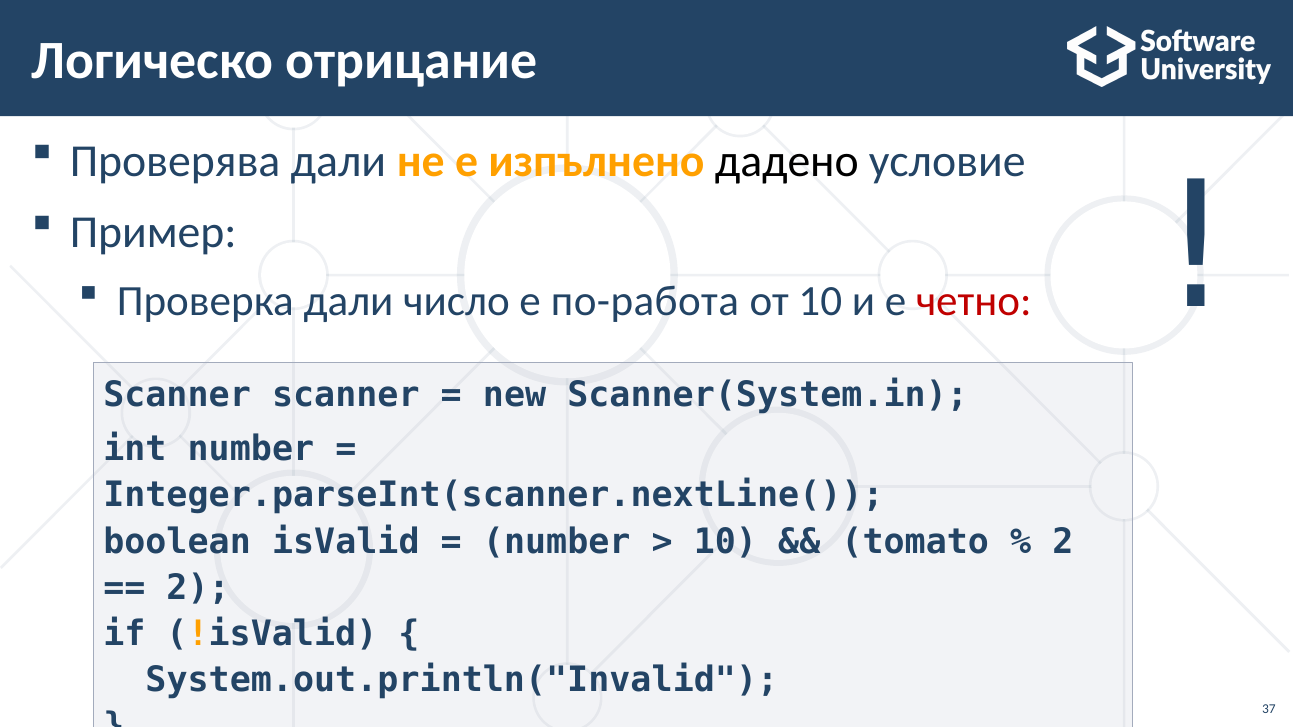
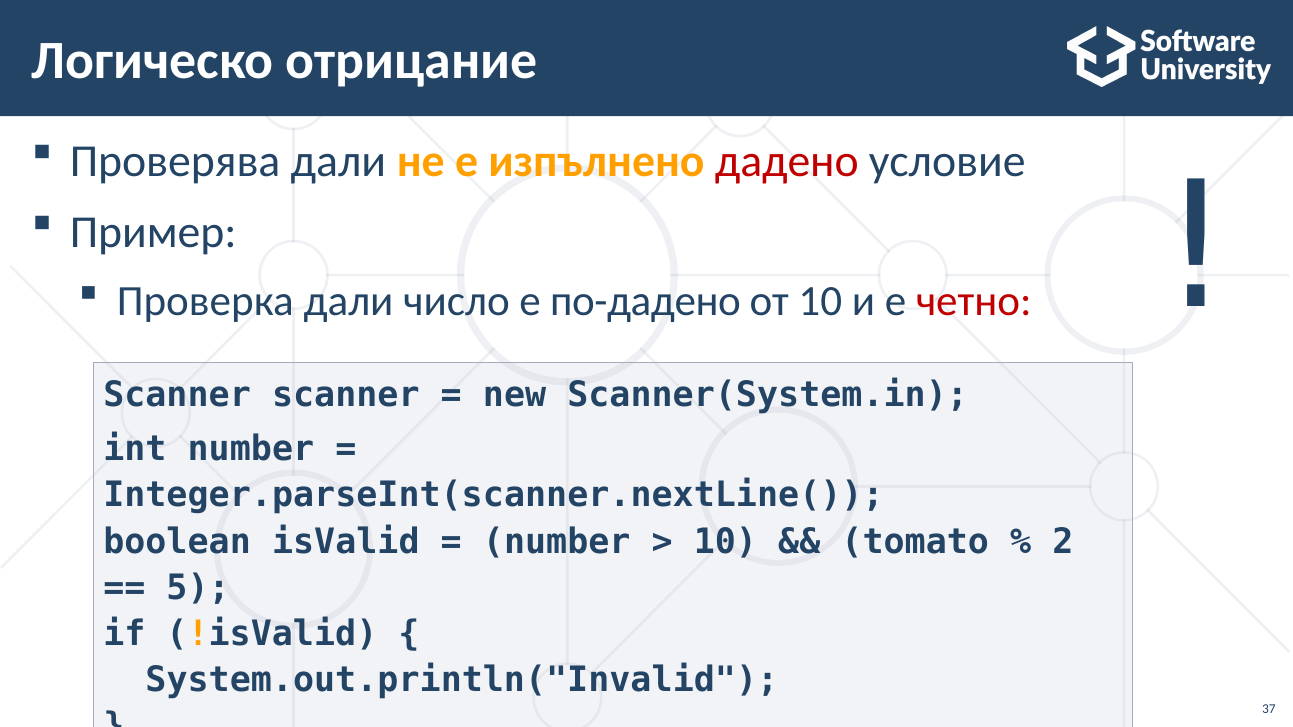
дадено colour: black -> red
по-работа: по-работа -> по-дадено
2 at (198, 588): 2 -> 5
